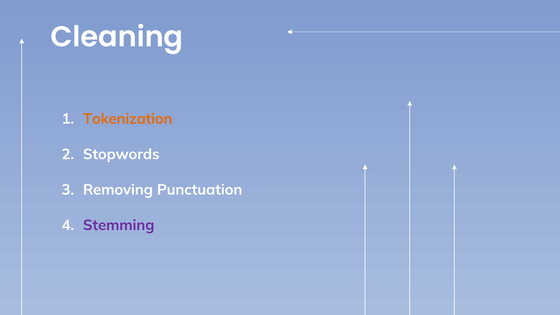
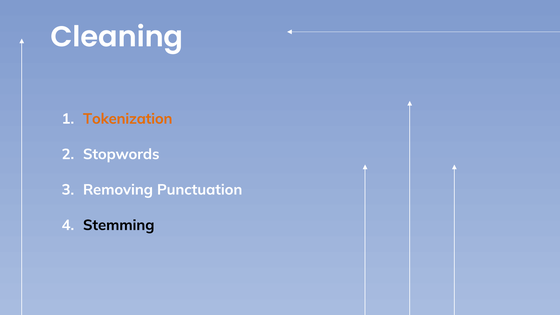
Stemming colour: purple -> black
